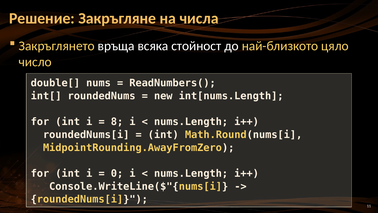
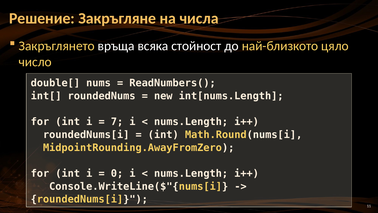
8: 8 -> 7
